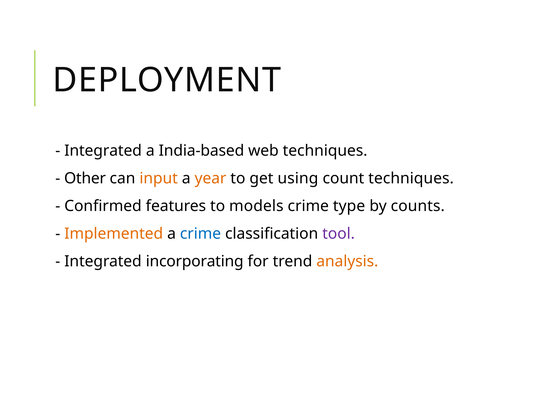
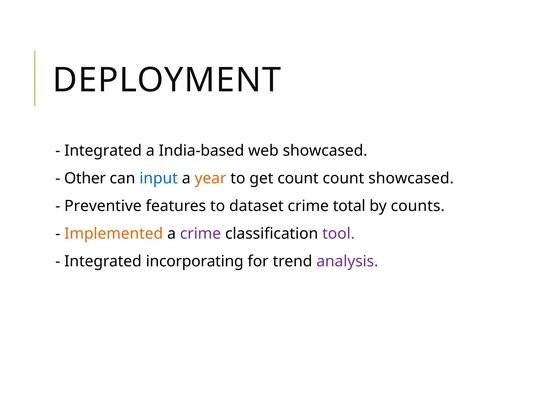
web techniques: techniques -> showcased
input colour: orange -> blue
get using: using -> count
count techniques: techniques -> showcased
Confirmed: Confirmed -> Preventive
models: models -> dataset
type: type -> total
crime at (201, 233) colour: blue -> purple
analysis colour: orange -> purple
